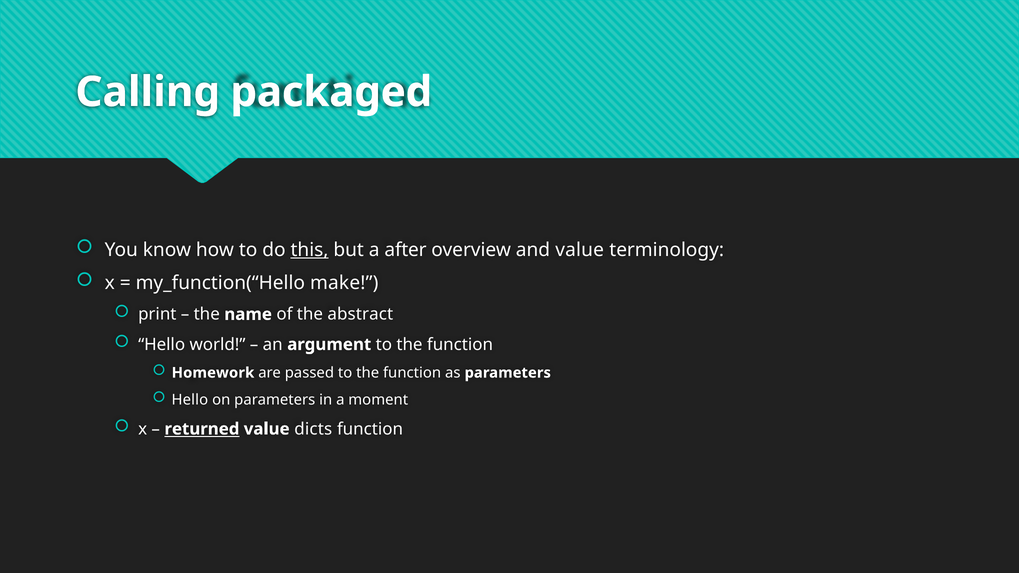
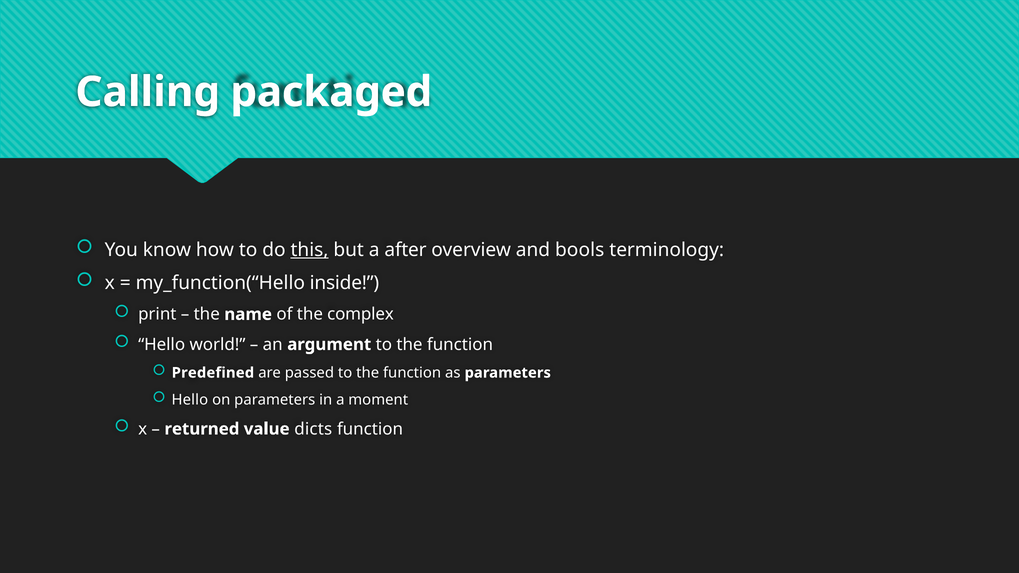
and value: value -> bools
make: make -> inside
abstract: abstract -> complex
Homework: Homework -> Predefined
returned underline: present -> none
